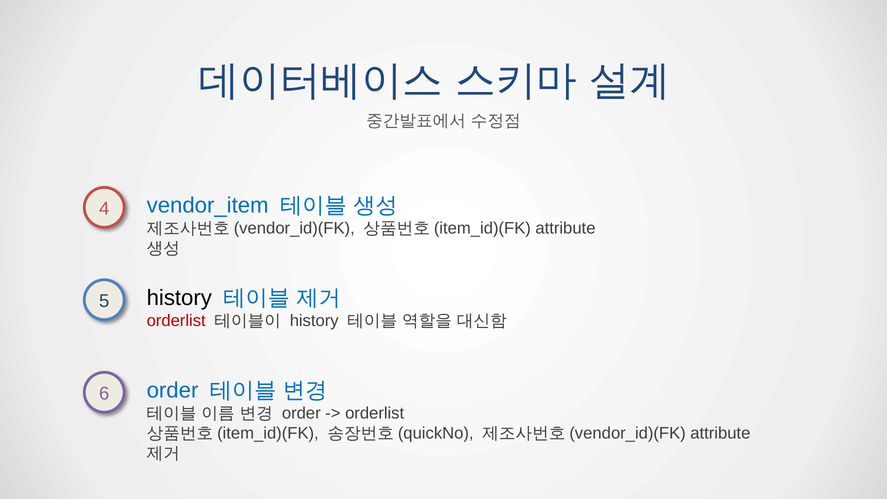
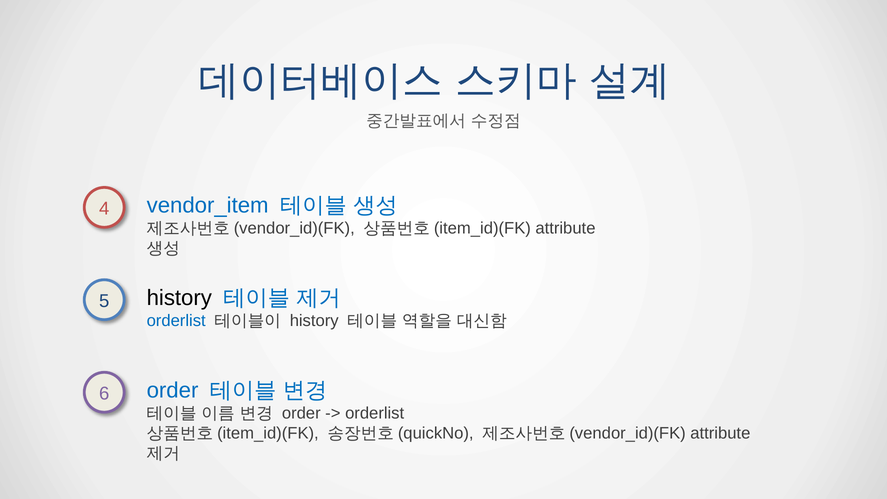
orderlist at (176, 321) colour: red -> blue
